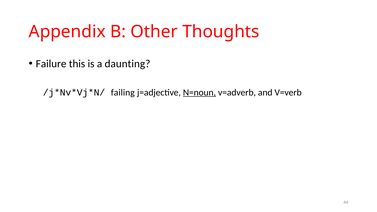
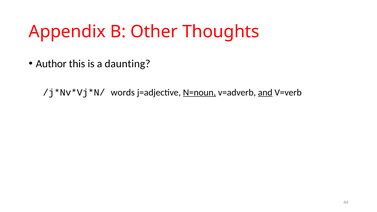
Failure: Failure -> Author
failing: failing -> words
and underline: none -> present
